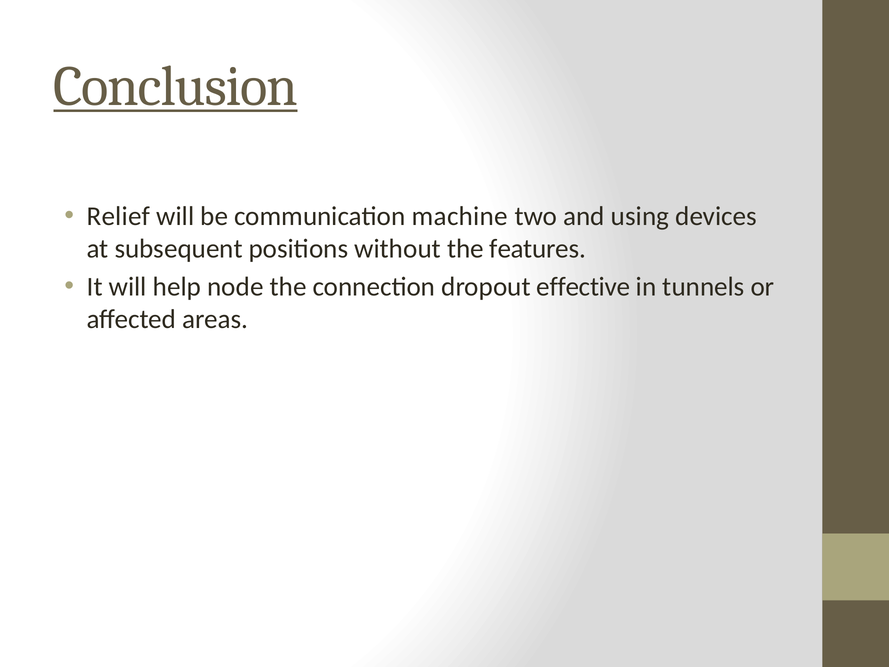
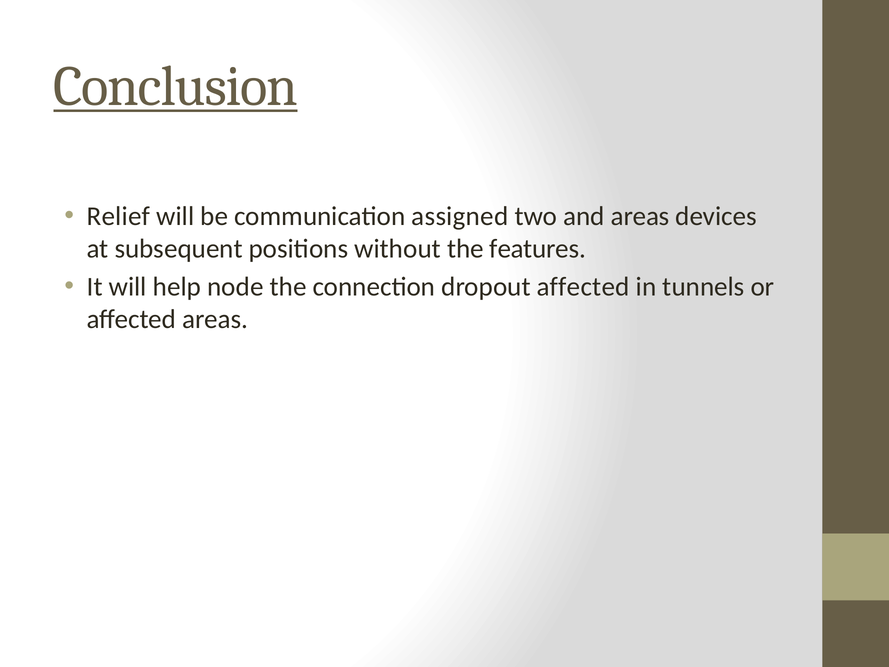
machine: machine -> assigned
and using: using -> areas
dropout effective: effective -> affected
